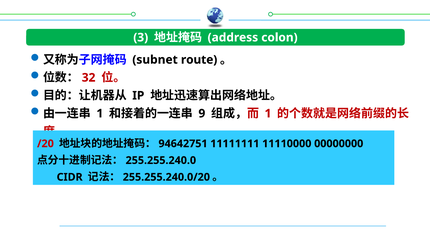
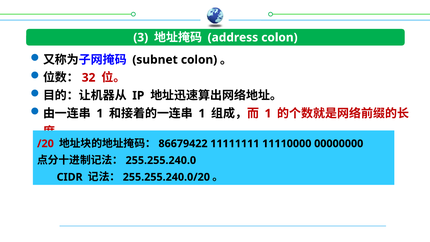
subnet route: route -> colon
9 at (202, 113): 9 -> 1
94642751: 94642751 -> 86679422
